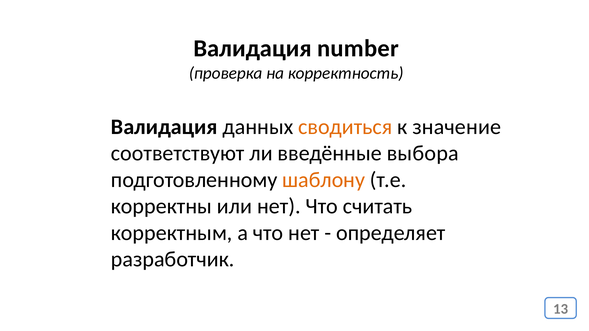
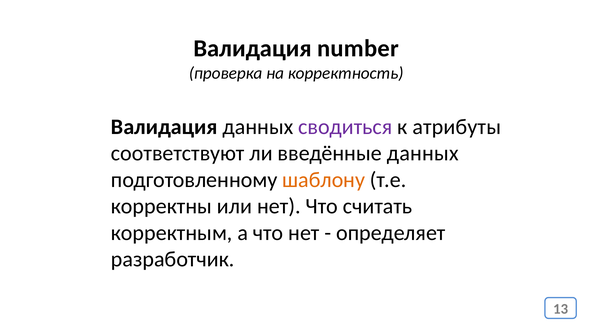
сводиться colour: orange -> purple
значение: значение -> атрибуты
введённые выбора: выбора -> данных
